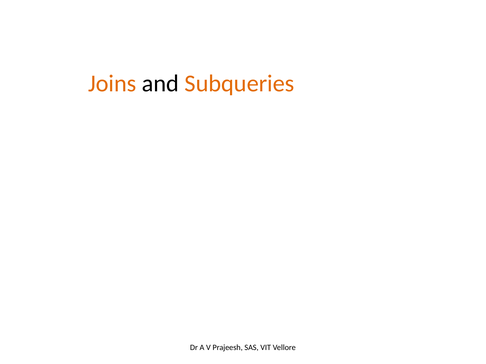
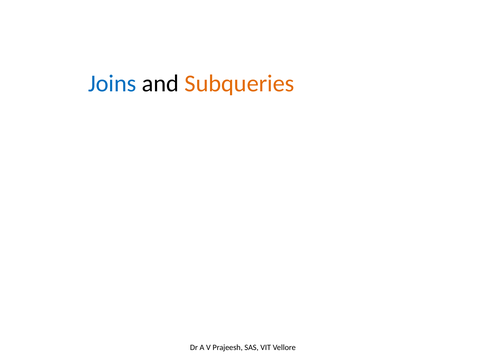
Joins colour: orange -> blue
